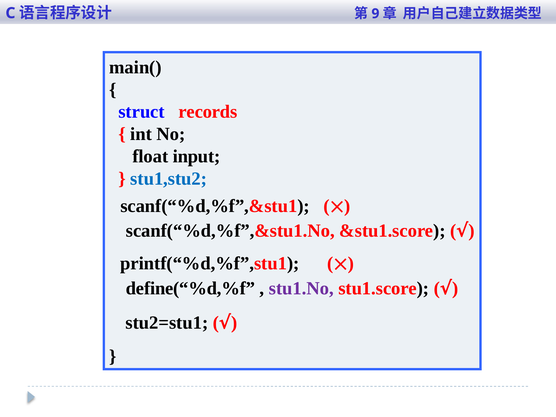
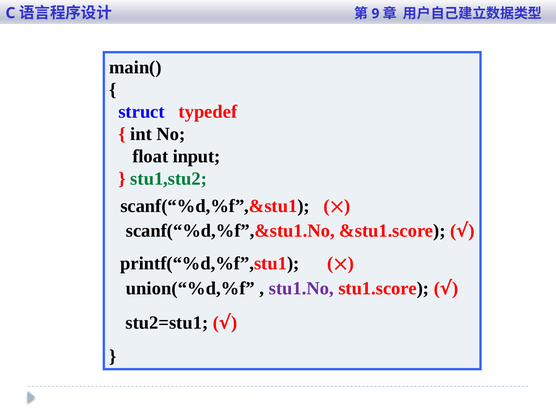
records: records -> typedef
stu1,stu2 colour: blue -> green
define(“%d,%f: define(“%d,%f -> union(“%d,%f
